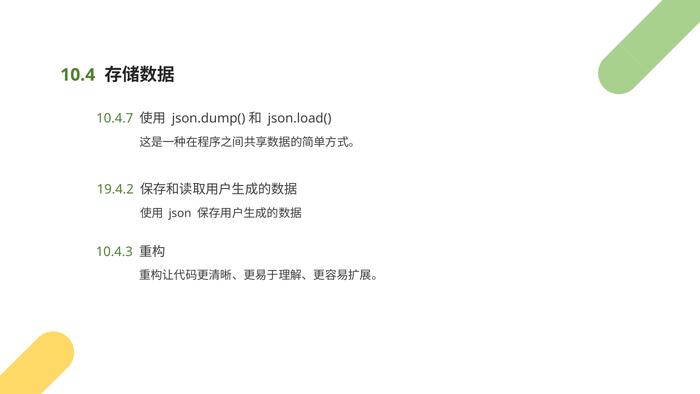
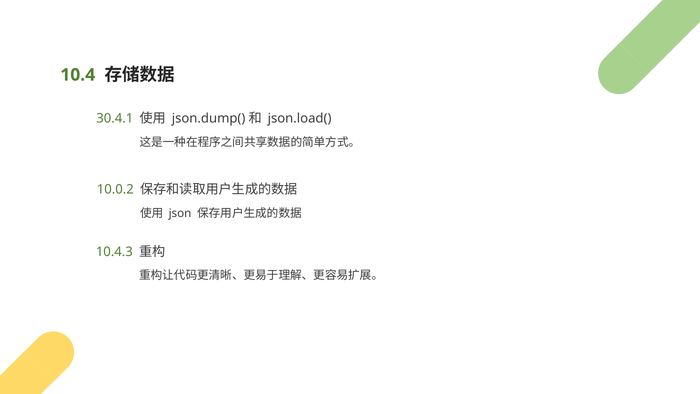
10.4.7: 10.4.7 -> 30.4.1
19.4.2: 19.4.2 -> 10.0.2
